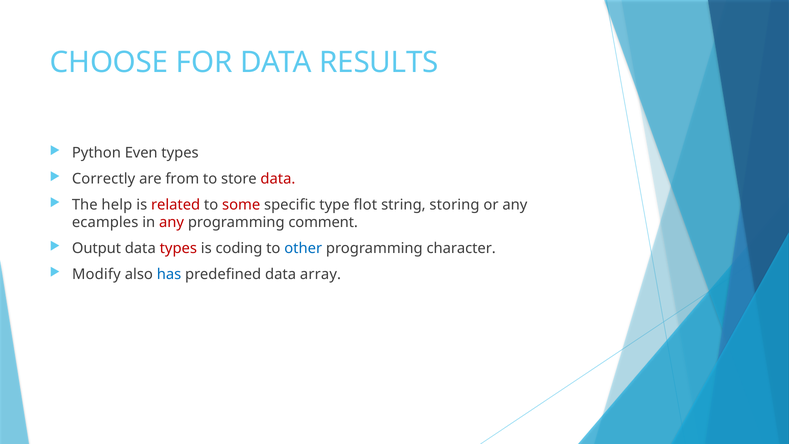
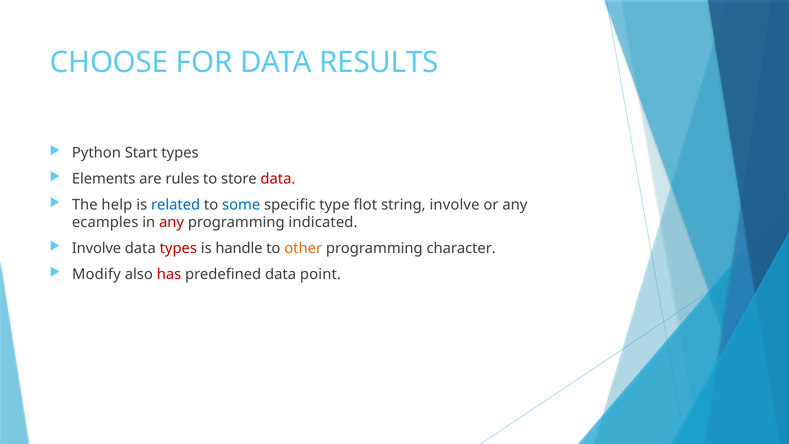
Even: Even -> Start
Correctly: Correctly -> Elements
from: from -> rules
related colour: red -> blue
some colour: red -> blue
string storing: storing -> involve
comment: comment -> indicated
Output at (96, 248): Output -> Involve
coding: coding -> handle
other colour: blue -> orange
has colour: blue -> red
array: array -> point
